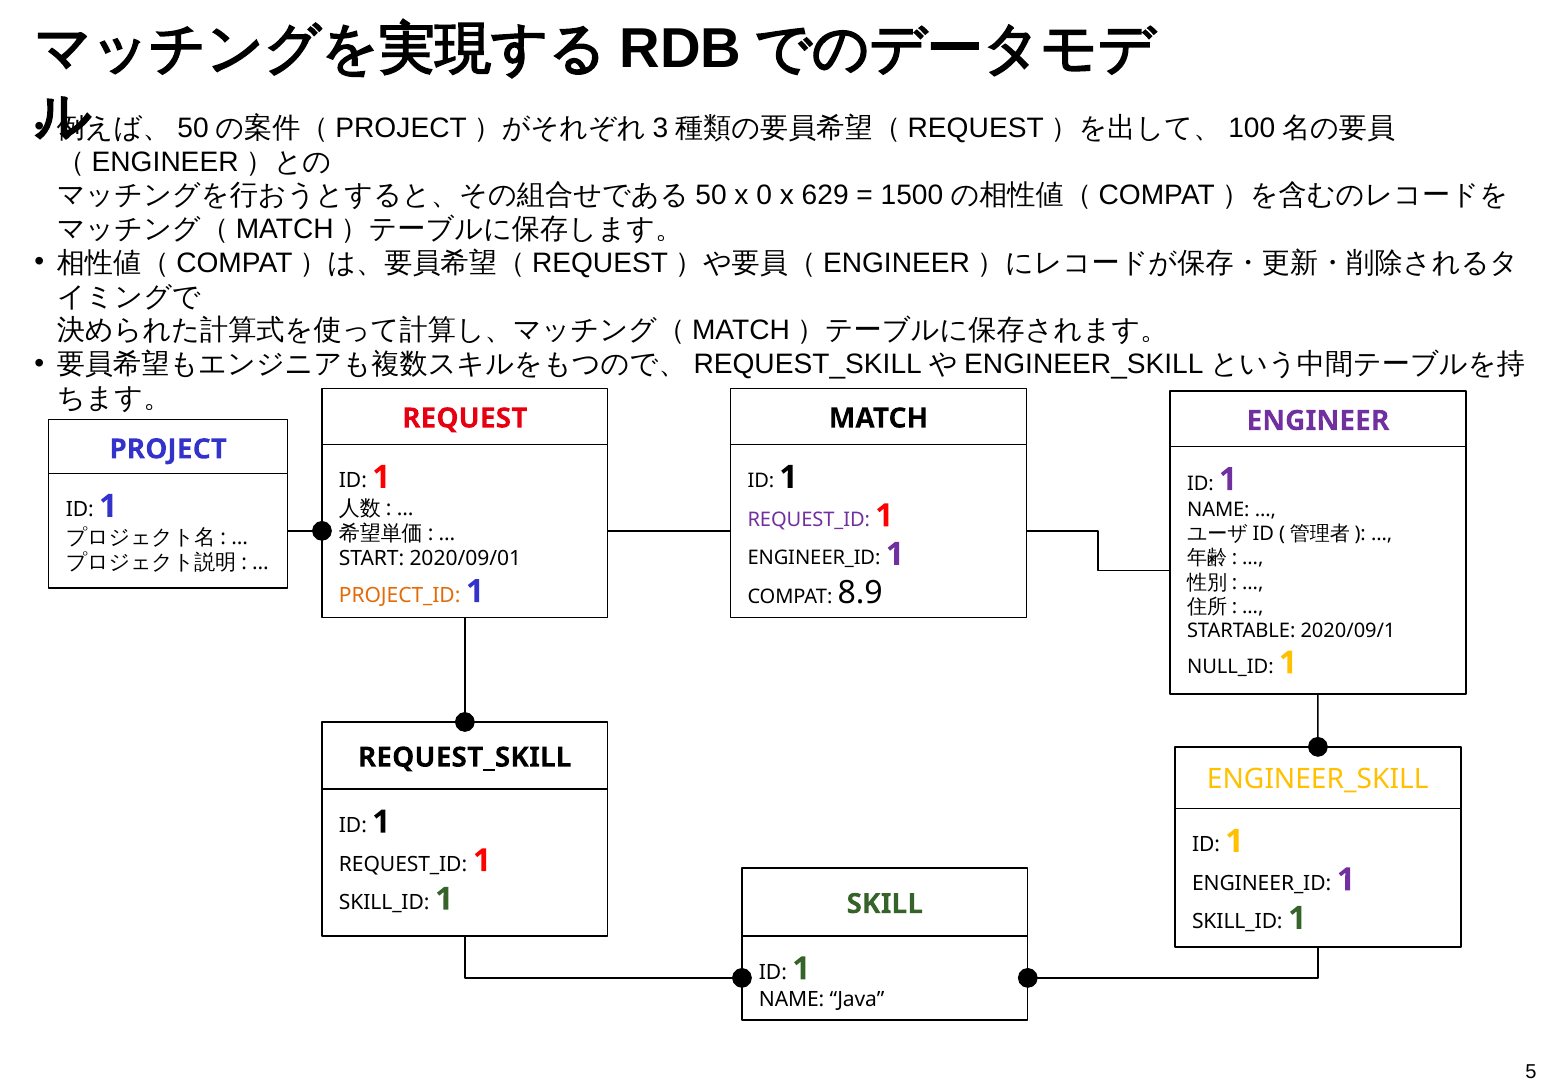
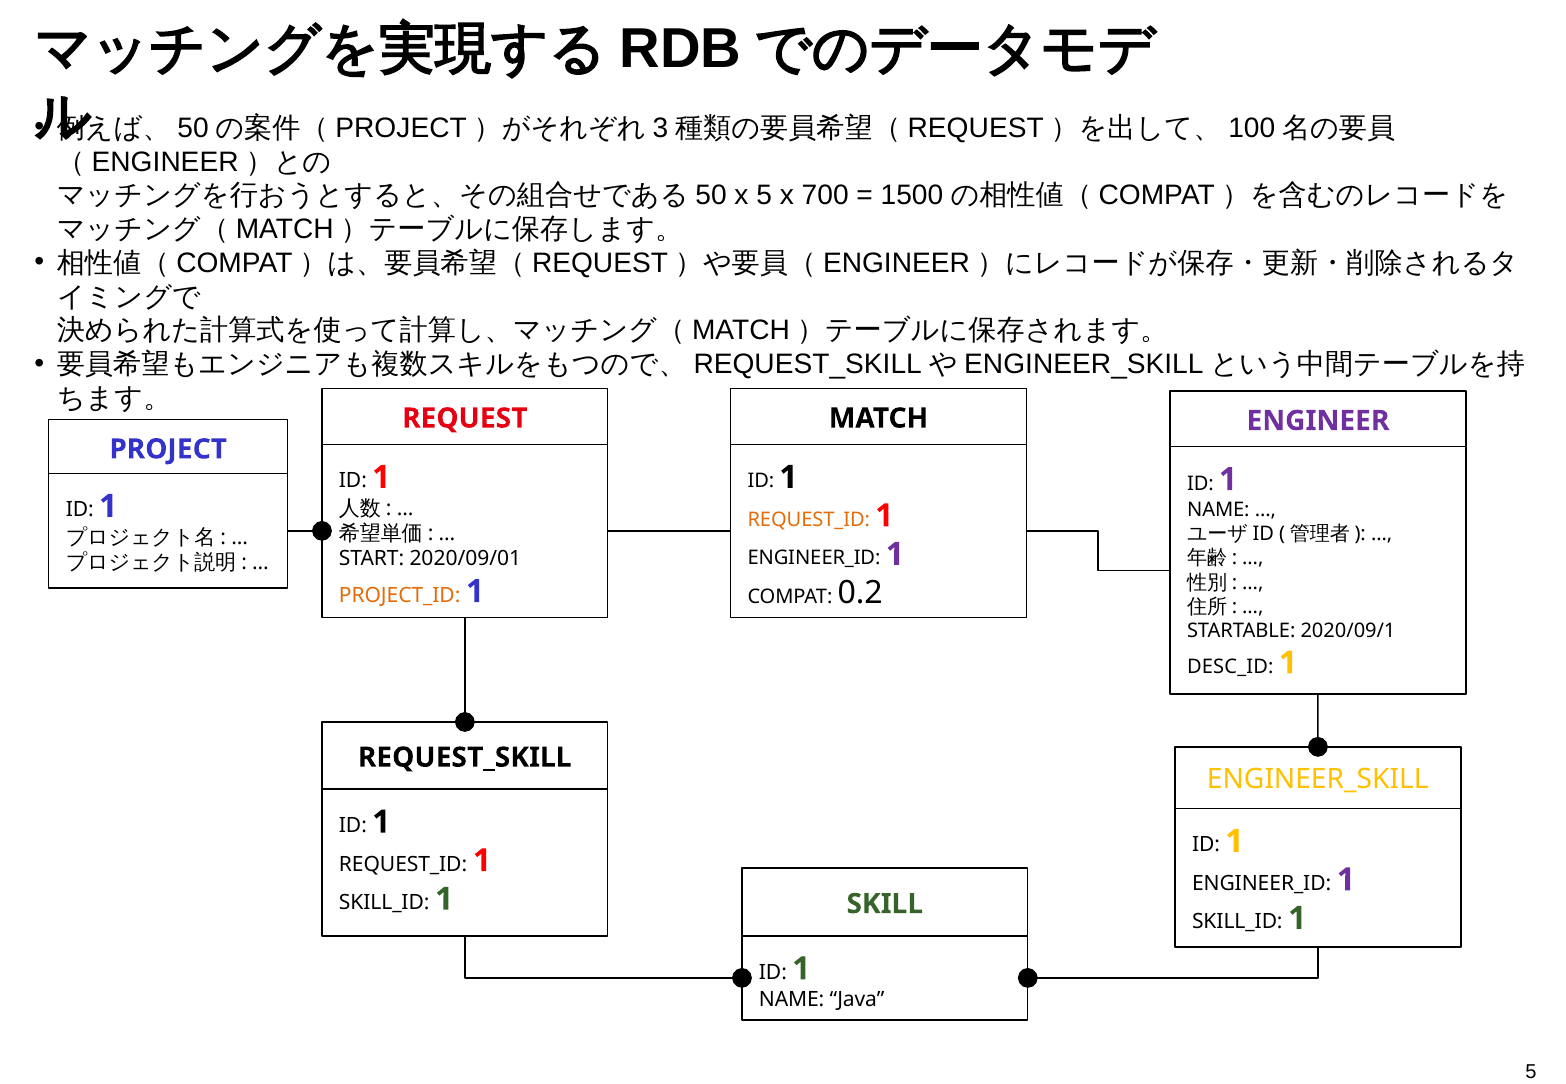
x 0: 0 -> 5
629: 629 -> 700
REQUEST_ID at (809, 520) colour: purple -> orange
8.9: 8.9 -> 0.2
NULL_ID: NULL_ID -> DESC_ID
